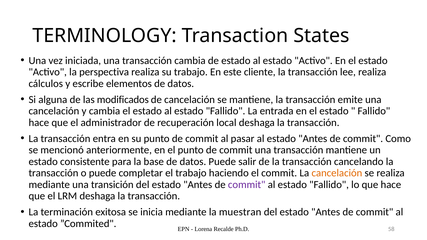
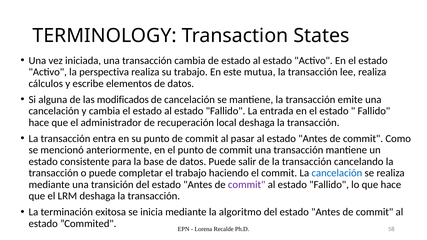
cliente: cliente -> mutua
cancelación at (337, 173) colour: orange -> blue
muestran: muestran -> algoritmo
